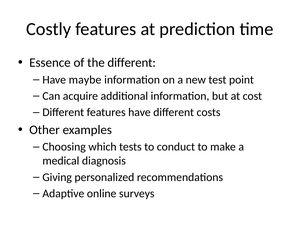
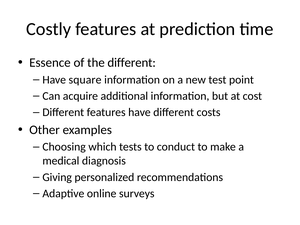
maybe: maybe -> square
